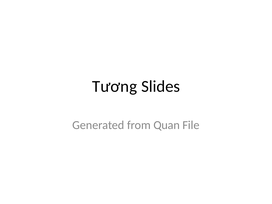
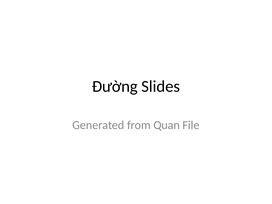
Tương: Tương -> Đường
